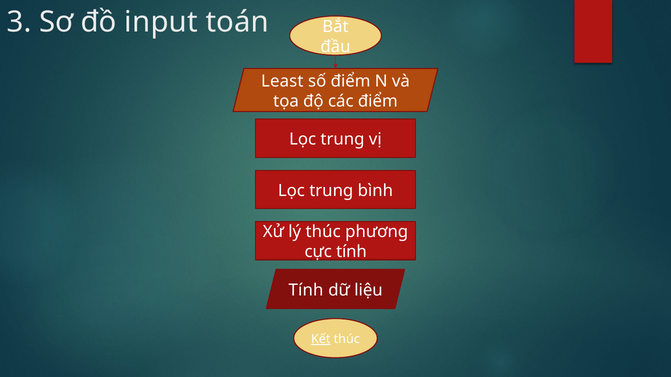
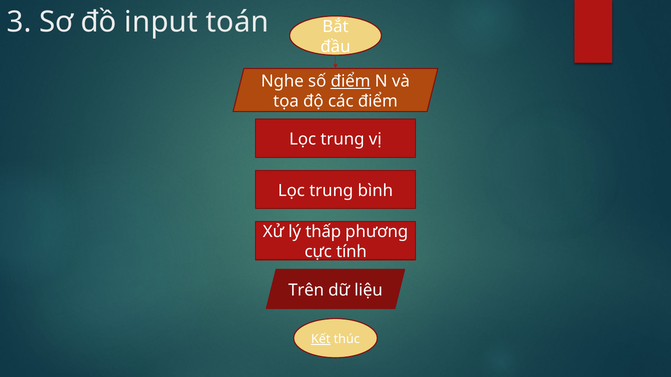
Least: Least -> Nghe
điểm at (351, 81) underline: none -> present
lý thúc: thúc -> thấp
Tính at (306, 290): Tính -> Trên
